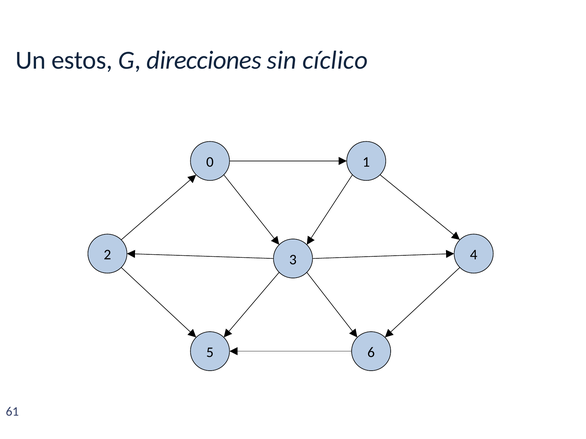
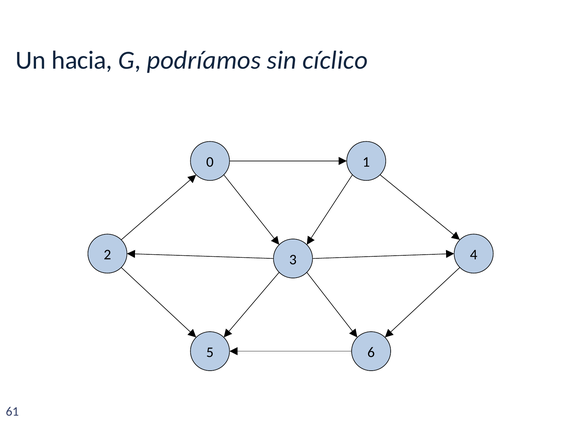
estos: estos -> hacia
direcciones: direcciones -> podríamos
